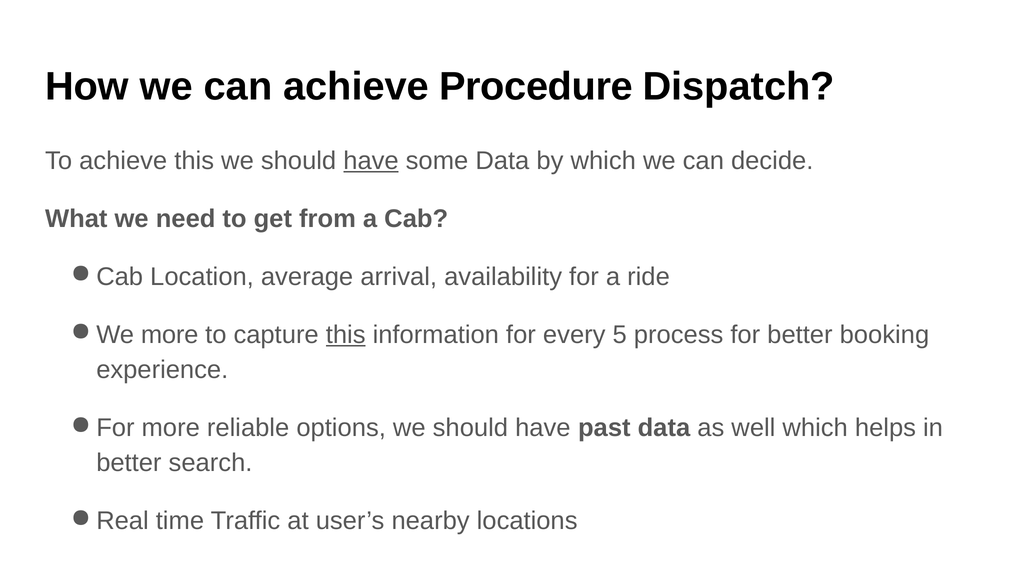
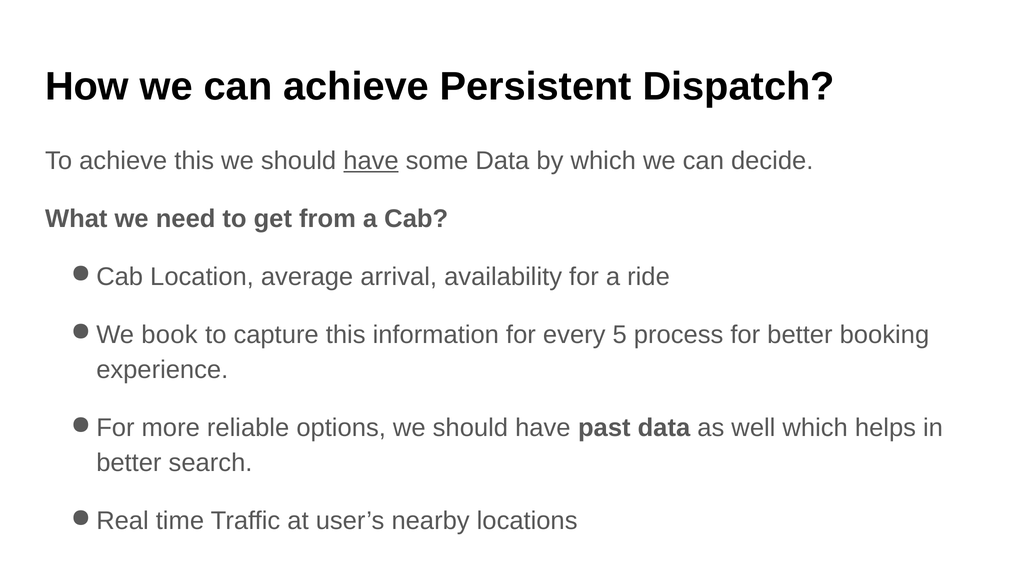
Procedure: Procedure -> Persistent
more at (170, 335): more -> book
this at (346, 335) underline: present -> none
